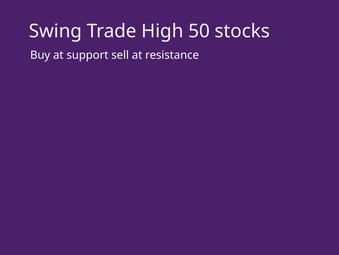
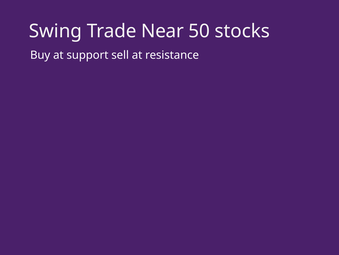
High: High -> Near
